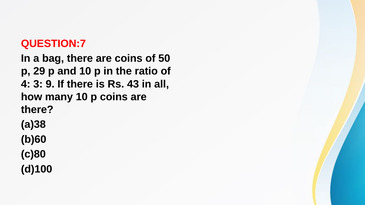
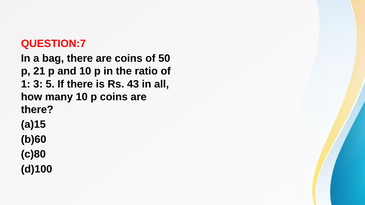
29: 29 -> 21
4: 4 -> 1
9: 9 -> 5
a)38: a)38 -> a)15
